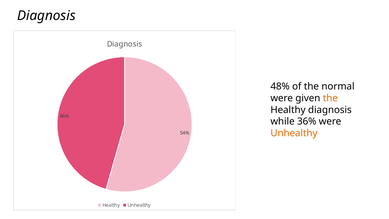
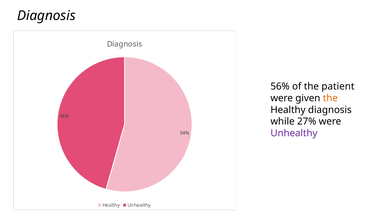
48%: 48% -> 56%
normal: normal -> patient
36%: 36% -> 27%
Unhealthy at (294, 133) colour: orange -> purple
